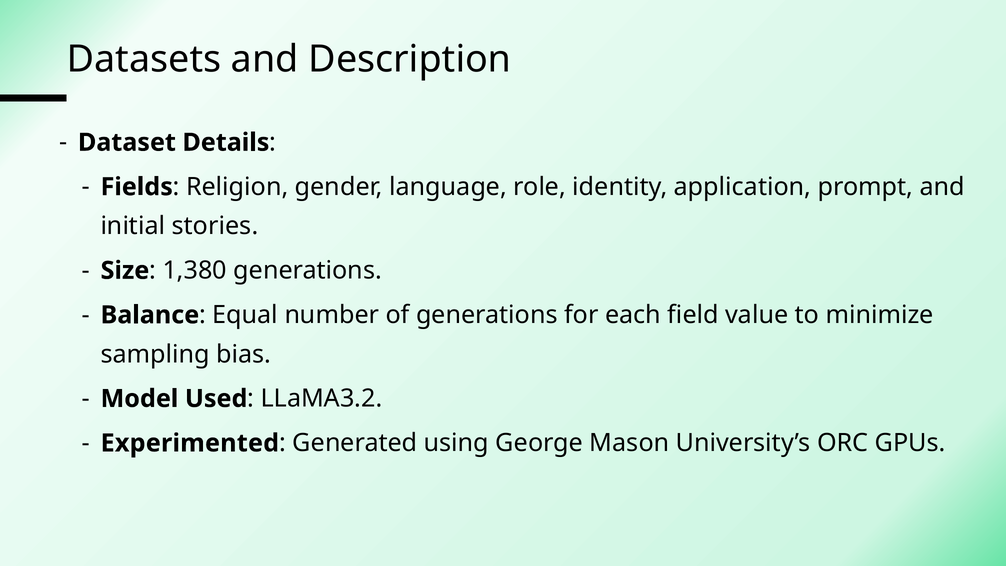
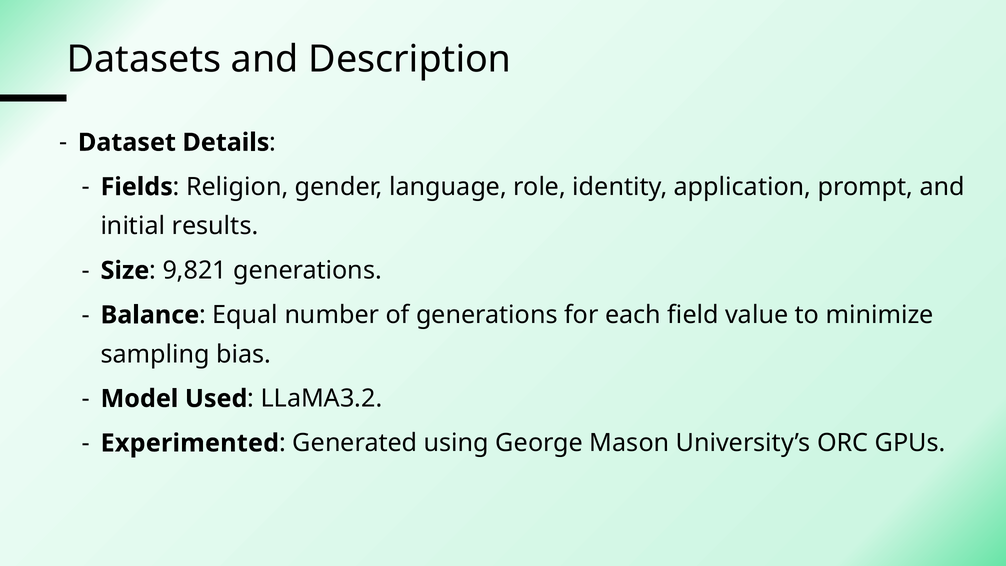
stories: stories -> results
1,380: 1,380 -> 9,821
